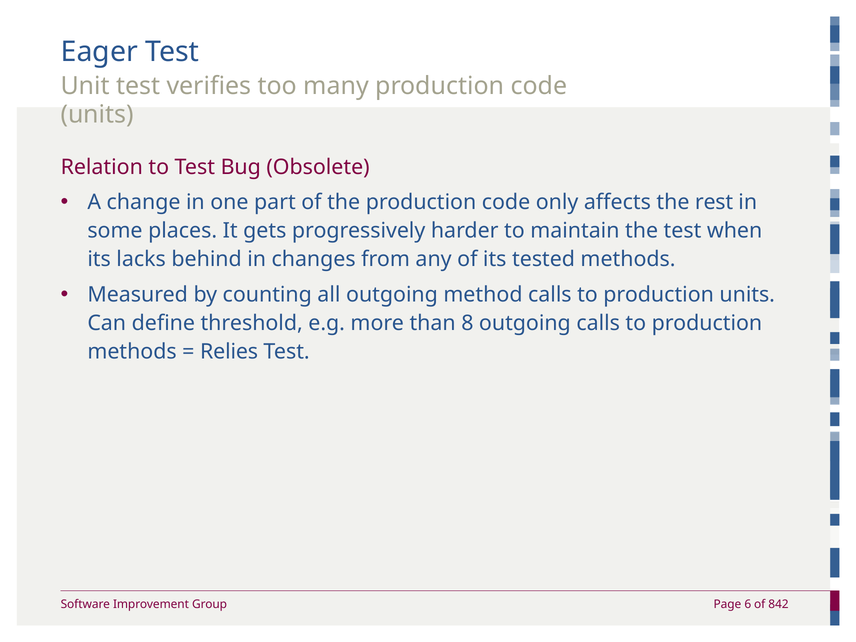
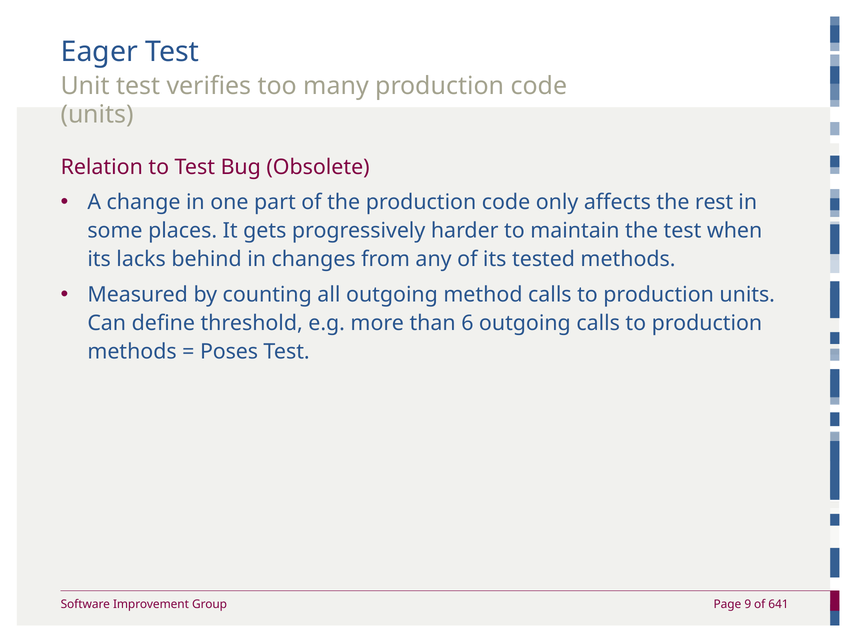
8: 8 -> 6
Relies: Relies -> Poses
6: 6 -> 9
842: 842 -> 641
